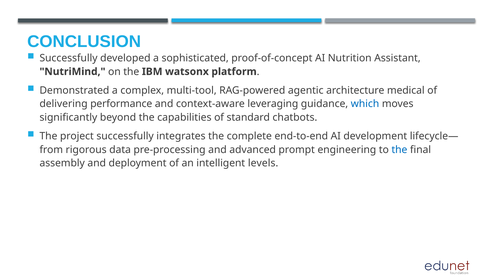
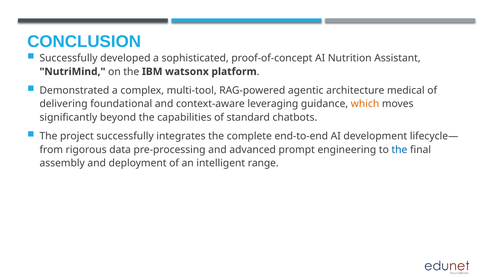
performance: performance -> foundational
which colour: blue -> orange
levels: levels -> range
